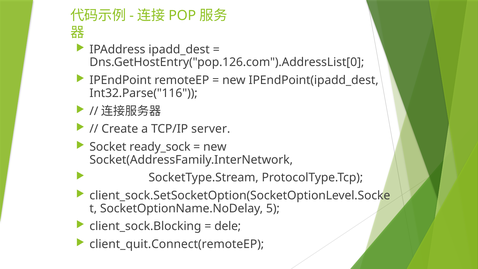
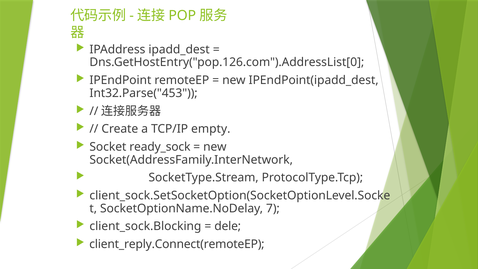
Int32.Parse("116: Int32.Parse("116 -> Int32.Parse("453
server: server -> empty
5: 5 -> 7
client_quit.Connect(remoteEP: client_quit.Connect(remoteEP -> client_reply.Connect(remoteEP
